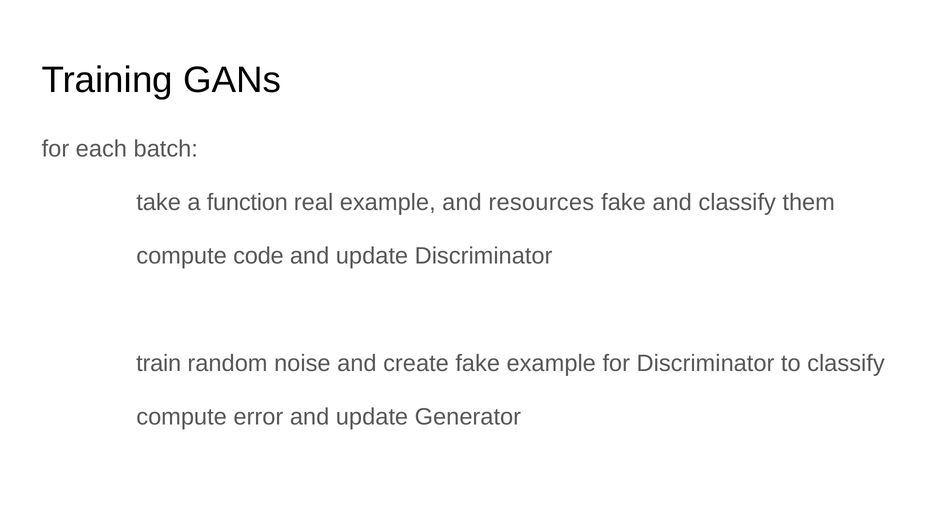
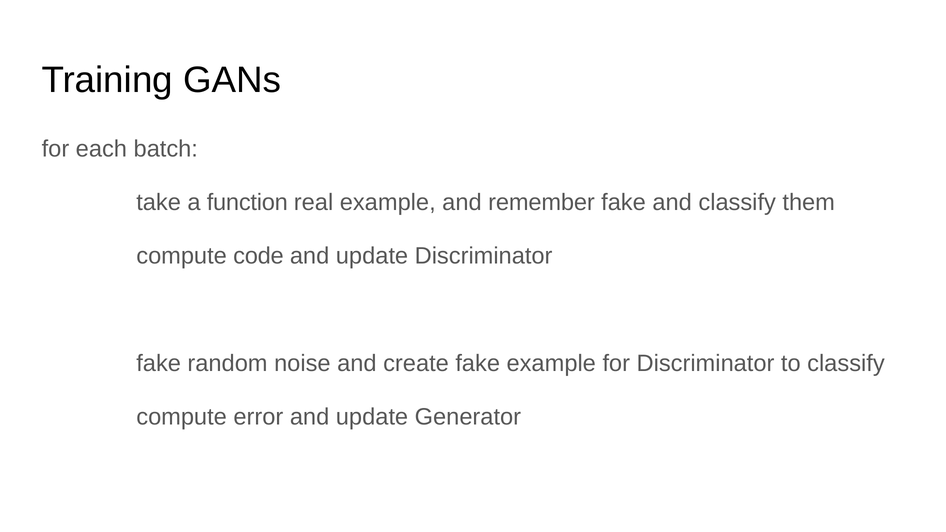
resources: resources -> remember
train at (159, 363): train -> fake
